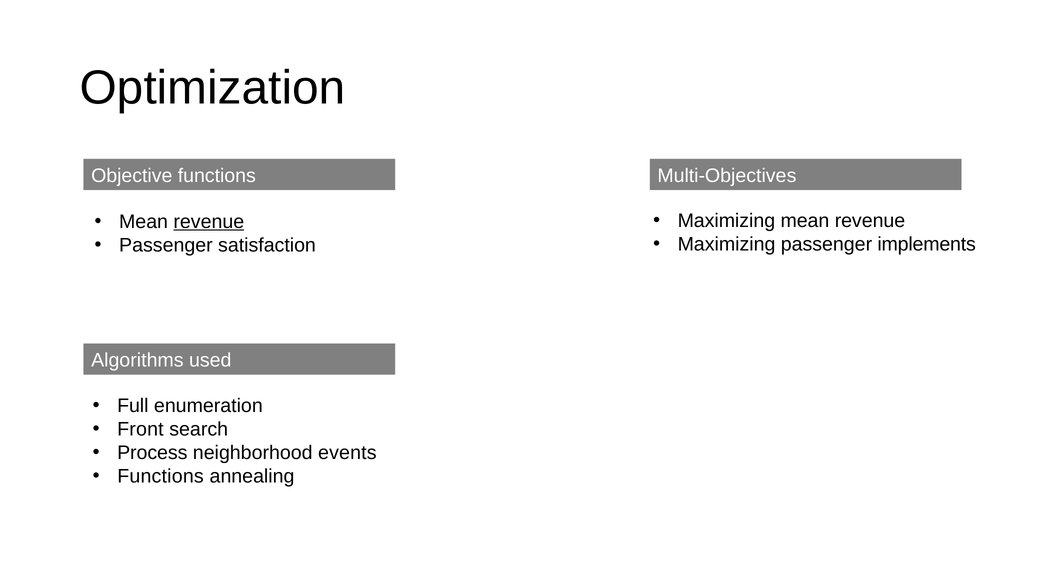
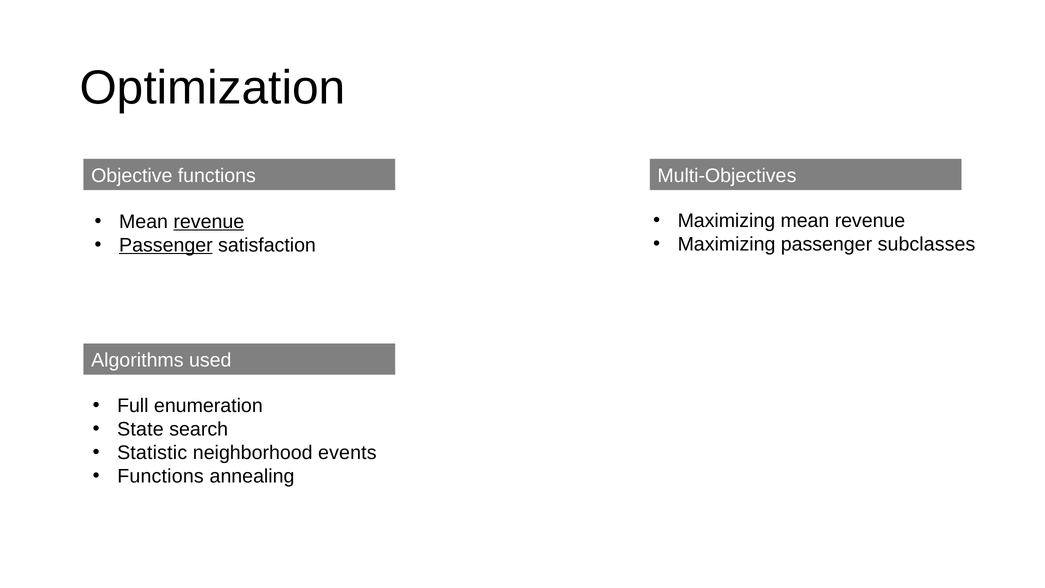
implements: implements -> subclasses
Passenger at (166, 245) underline: none -> present
Front: Front -> State
Process: Process -> Statistic
